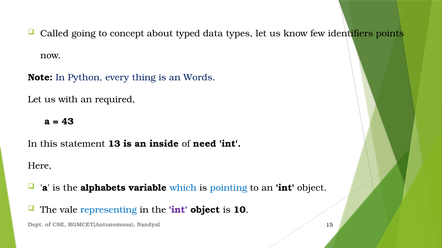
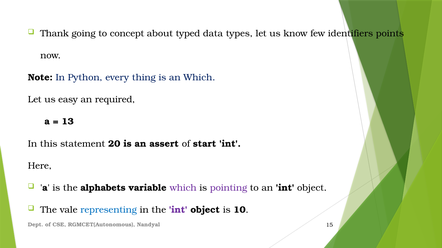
Called: Called -> Thank
an Words: Words -> Which
with: with -> easy
43: 43 -> 13
13: 13 -> 20
inside: inside -> assert
need: need -> start
which at (183, 188) colour: blue -> purple
pointing colour: blue -> purple
